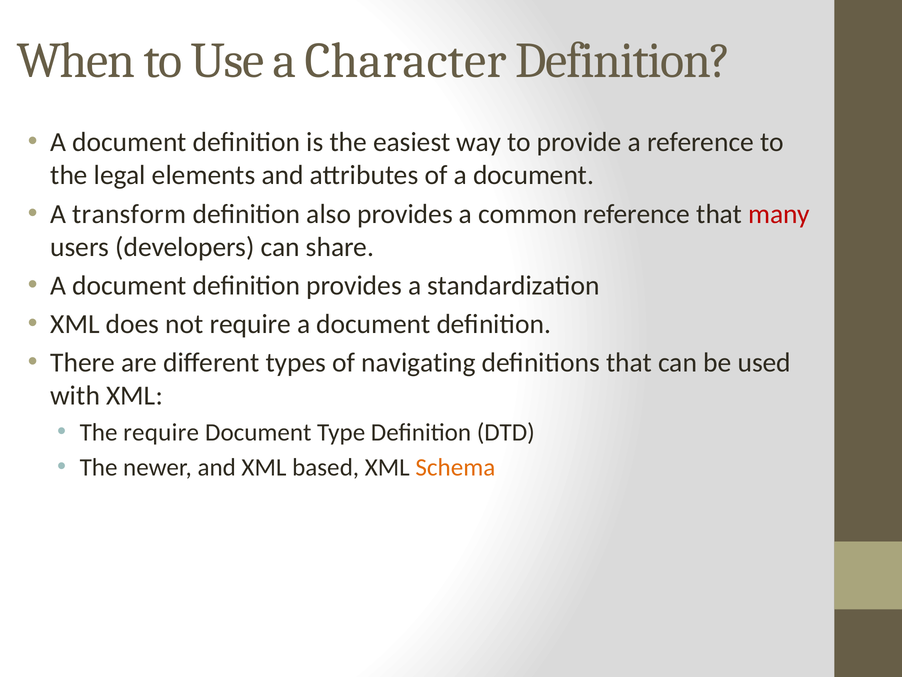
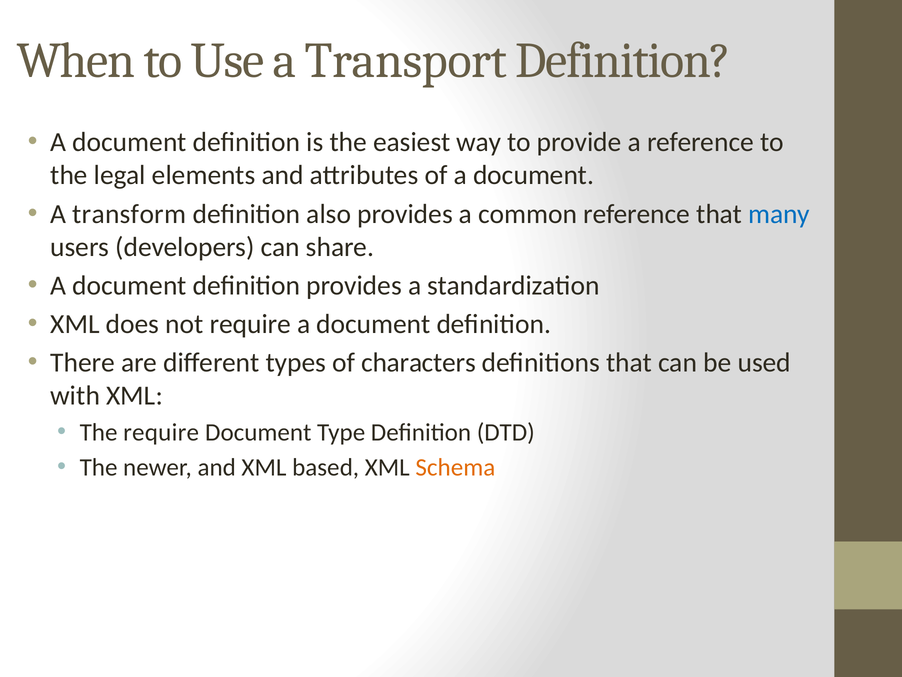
Character: Character -> Transport
many colour: red -> blue
navigating: navigating -> characters
